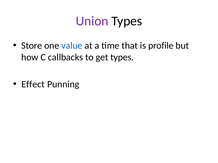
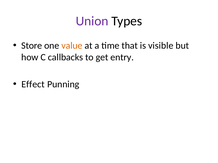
value colour: blue -> orange
profile: profile -> visible
get types: types -> entry
